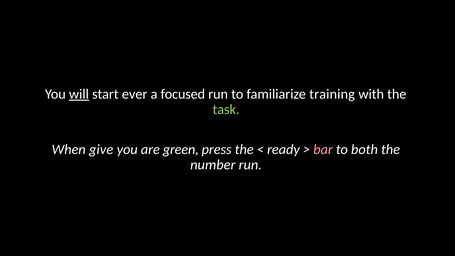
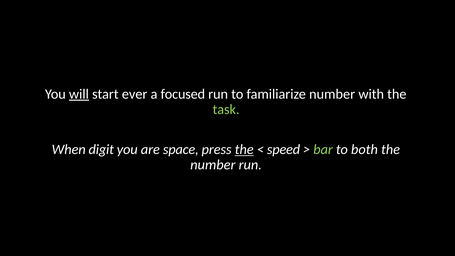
familiarize training: training -> number
give: give -> digit
green: green -> space
the at (244, 150) underline: none -> present
ready: ready -> speed
bar colour: pink -> light green
